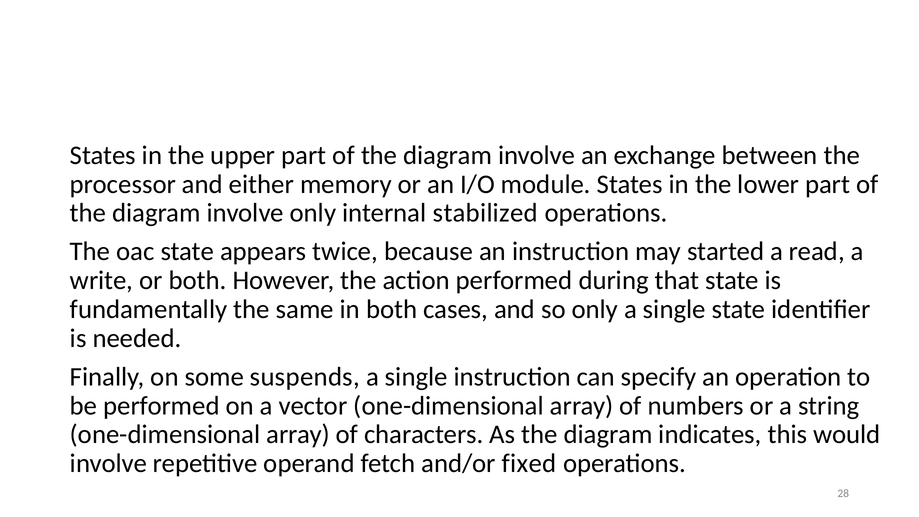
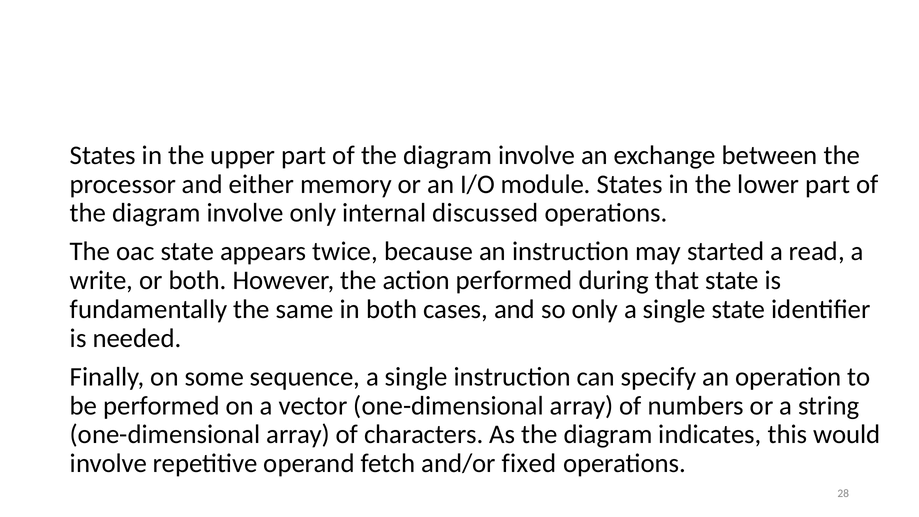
stabilized: stabilized -> discussed
suspends: suspends -> sequence
